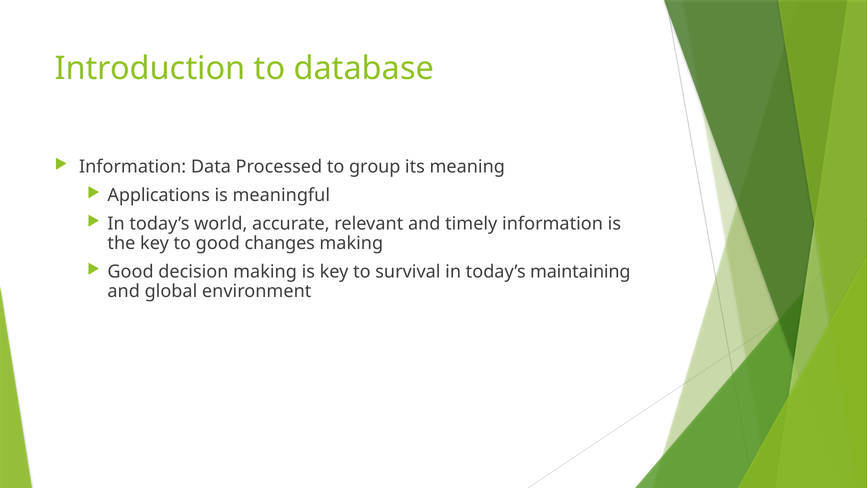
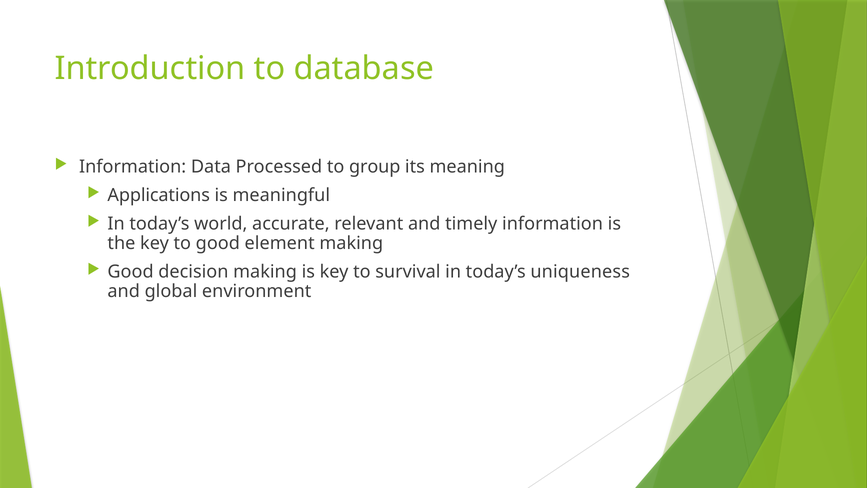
changes: changes -> element
maintaining: maintaining -> uniqueness
